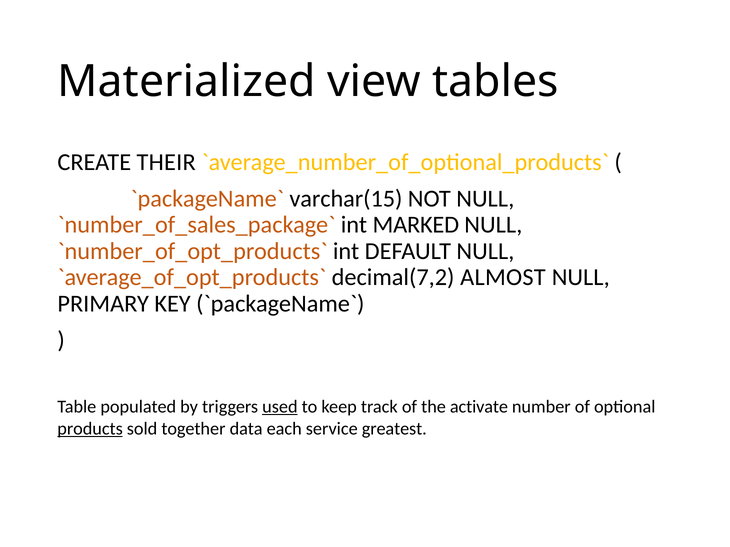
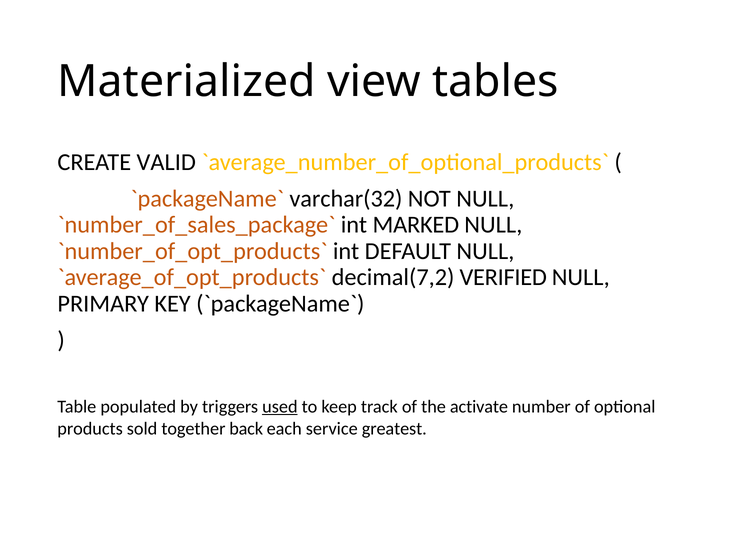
THEIR: THEIR -> VALID
varchar(15: varchar(15 -> varchar(32
ALMOST: ALMOST -> VERIFIED
products underline: present -> none
data: data -> back
